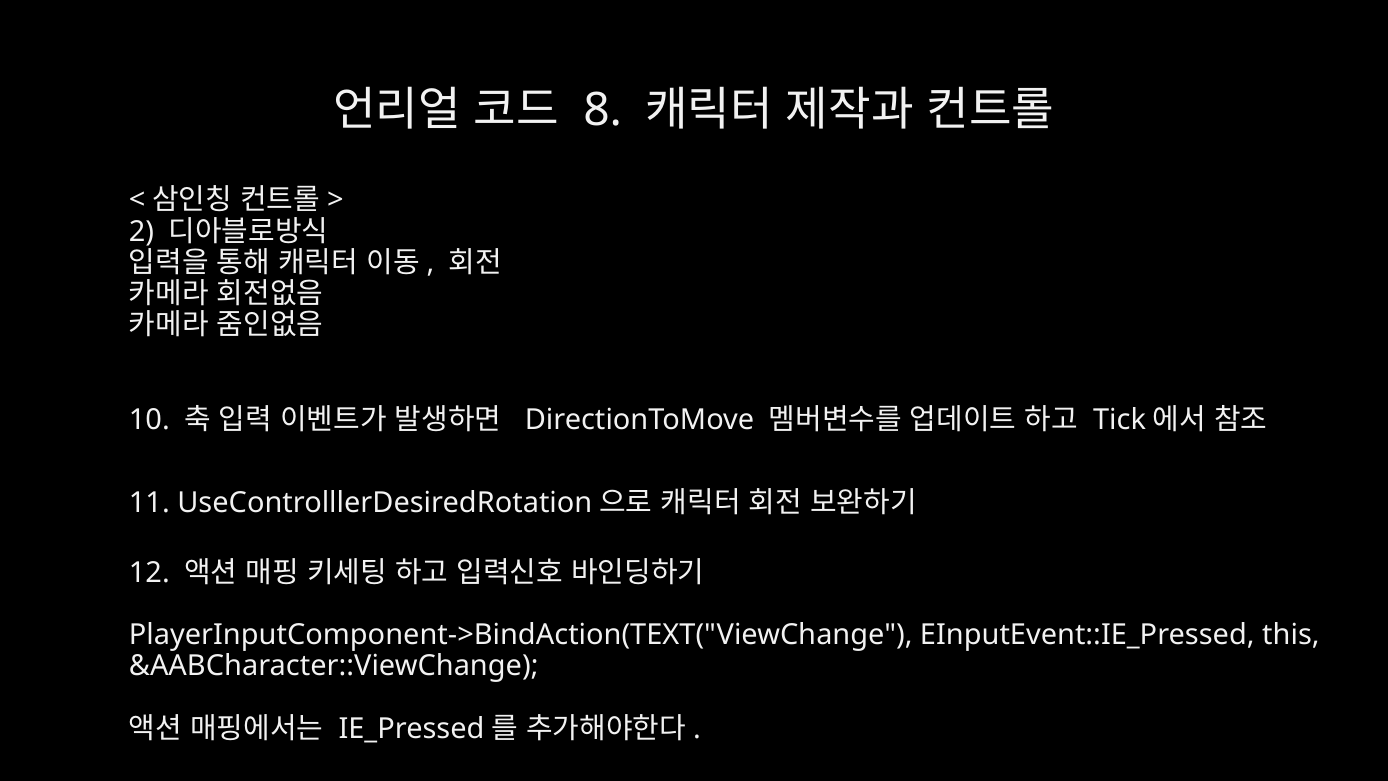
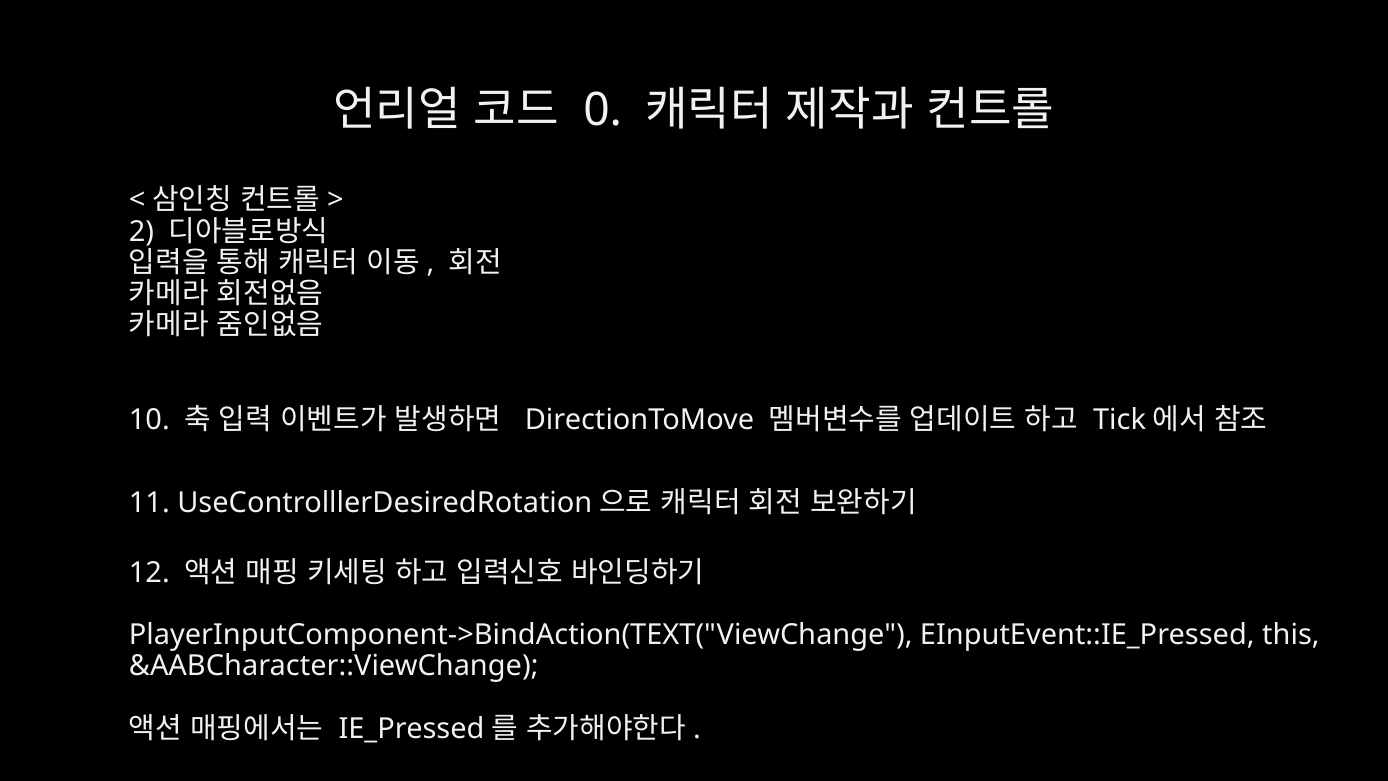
8: 8 -> 0
